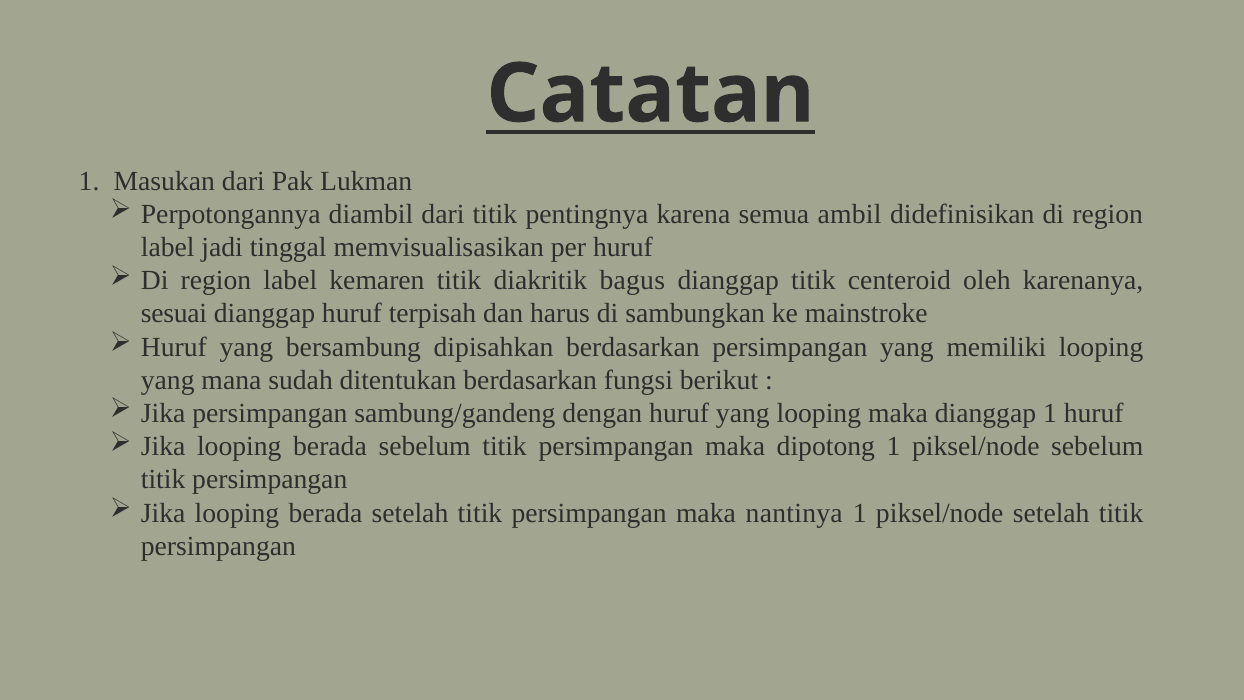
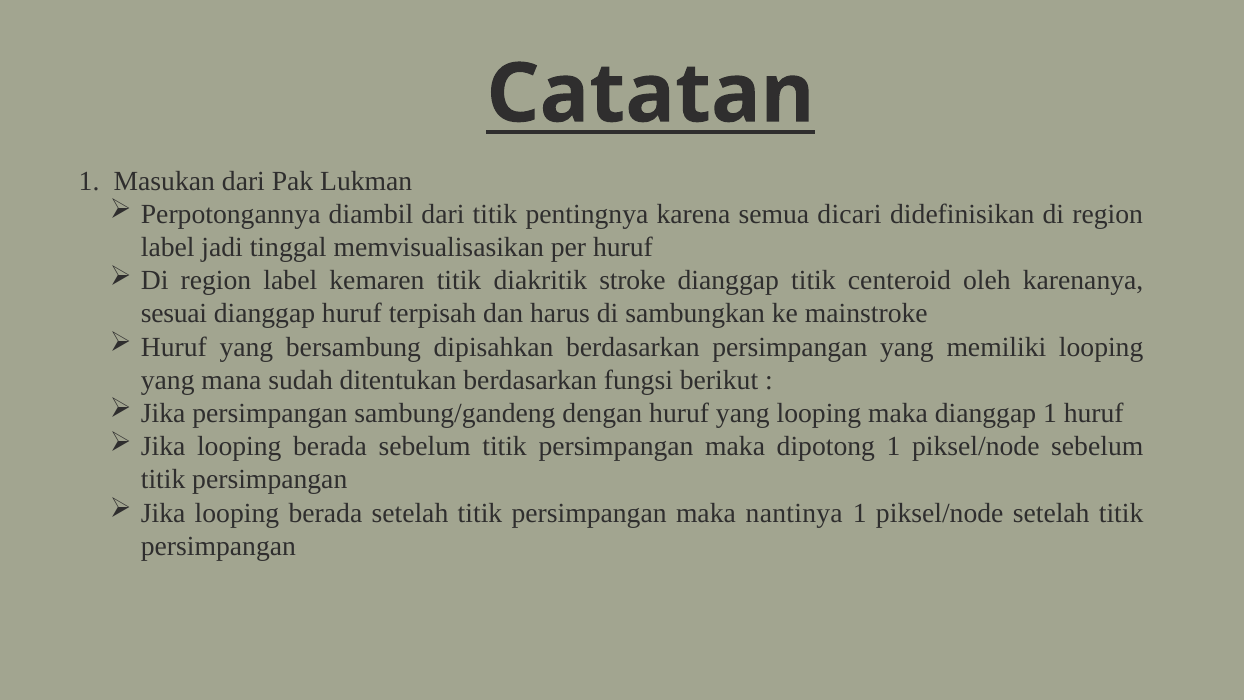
ambil: ambil -> dicari
bagus: bagus -> stroke
